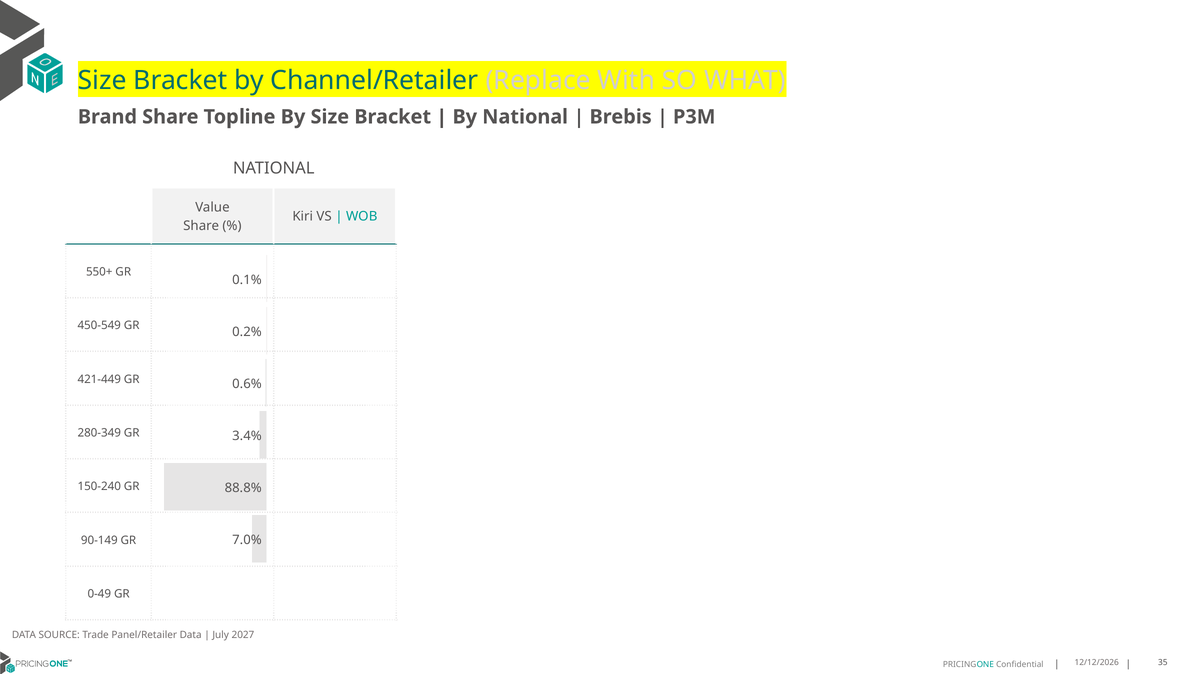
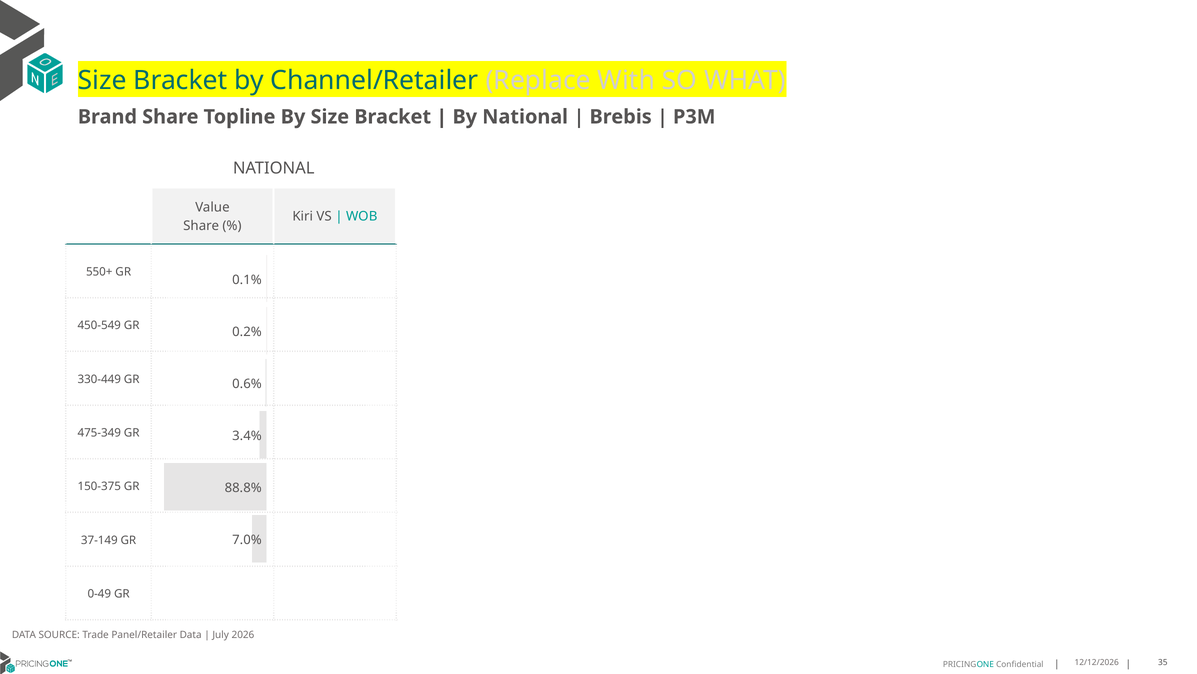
421-449: 421-449 -> 330-449
280-349: 280-349 -> 475-349
150-240: 150-240 -> 150-375
90-149: 90-149 -> 37-149
2027: 2027 -> 2026
